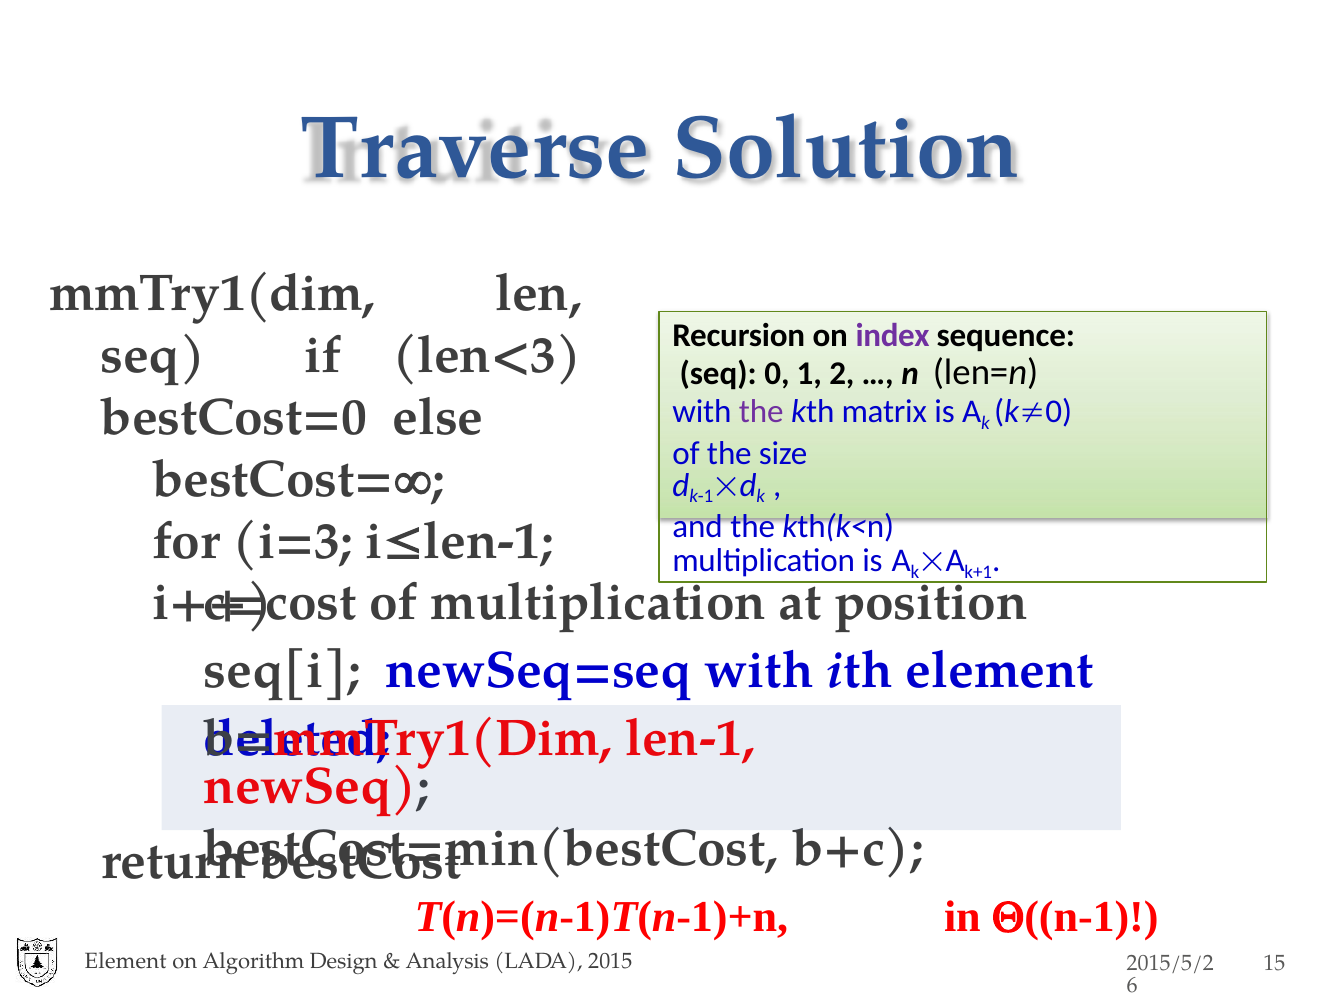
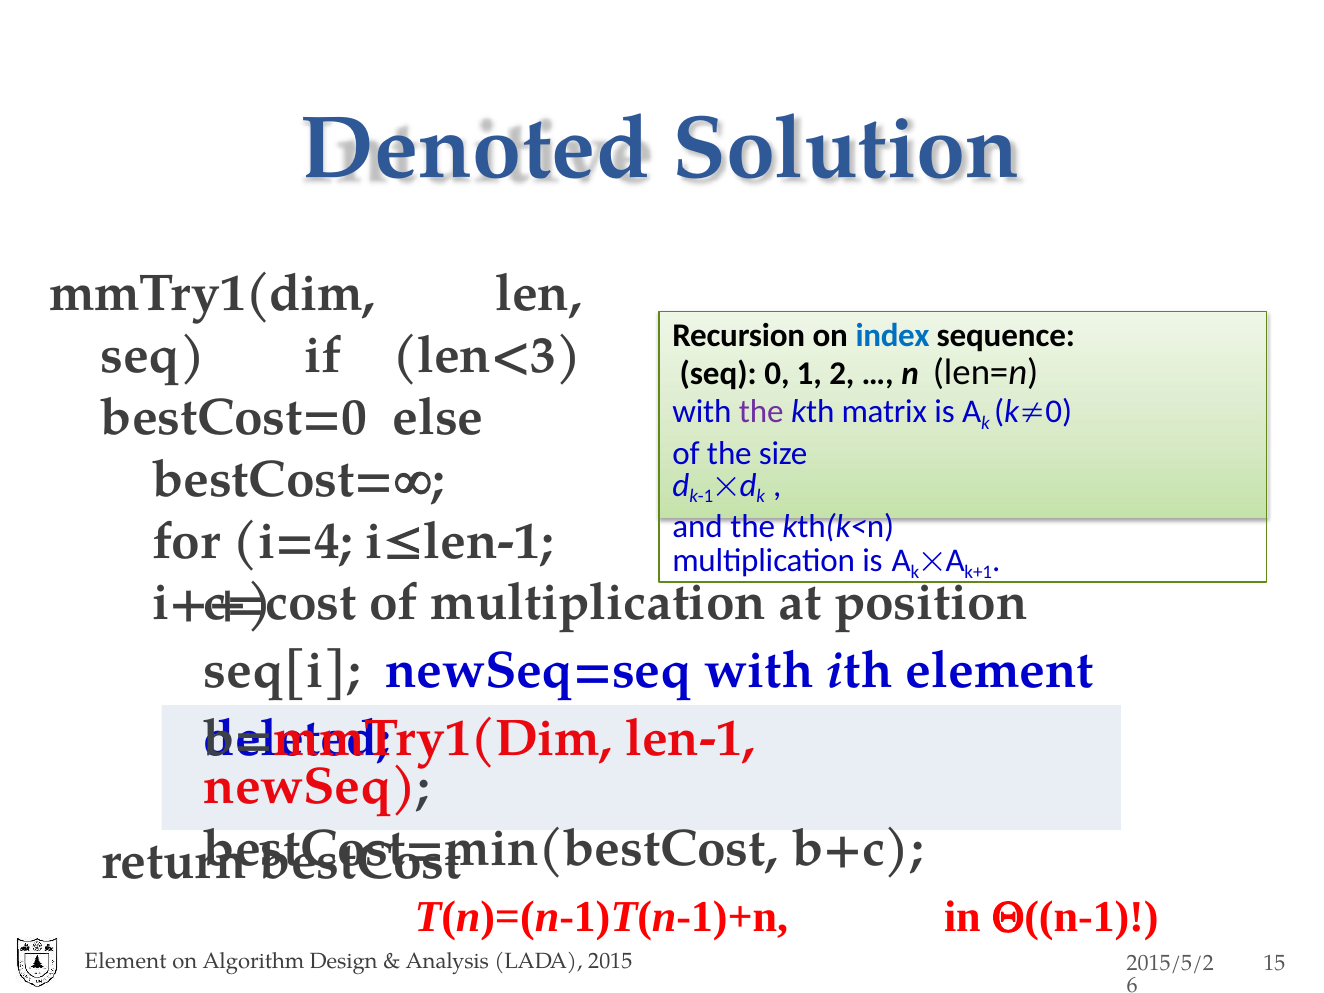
Traverse: Traverse -> Denoted
index colour: purple -> blue
i=3: i=3 -> i=4
